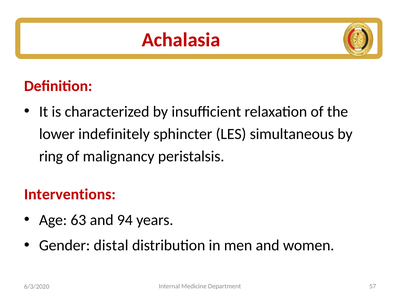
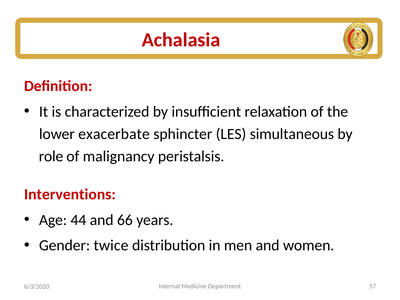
indefinitely: indefinitely -> exacerbate
ring: ring -> role
63: 63 -> 44
94: 94 -> 66
distal: distal -> twice
